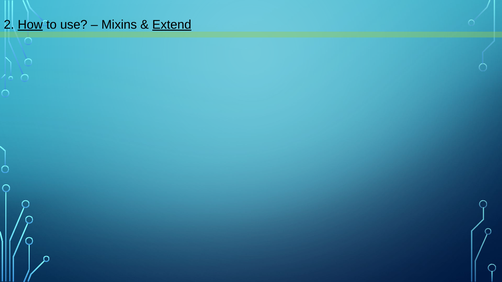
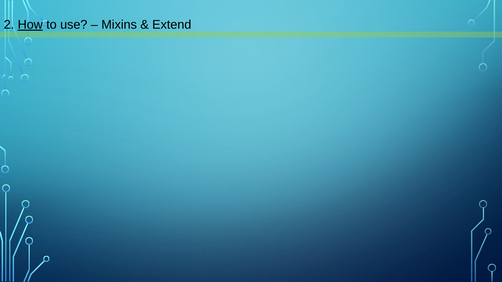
Extend underline: present -> none
